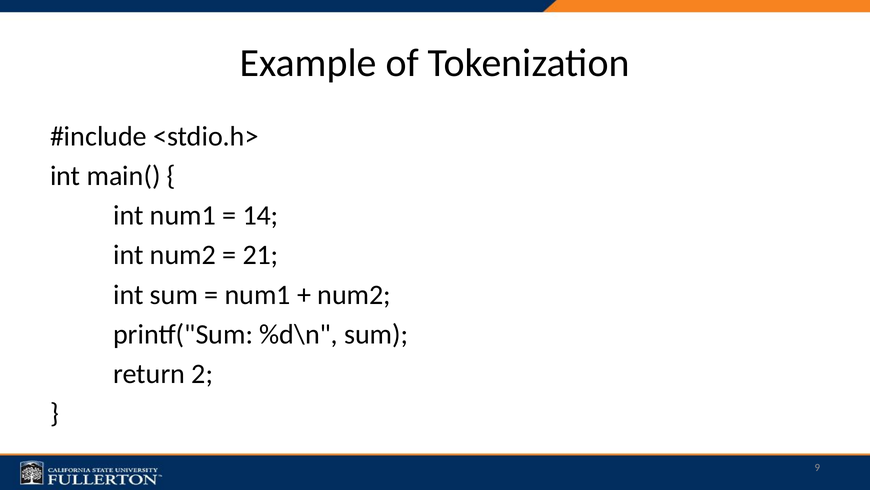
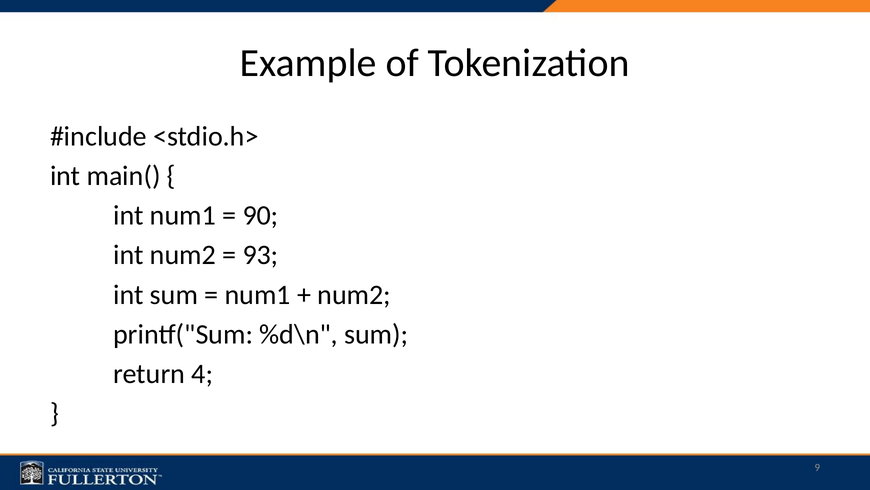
14: 14 -> 90
21: 21 -> 93
2: 2 -> 4
